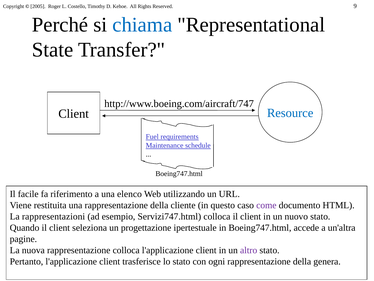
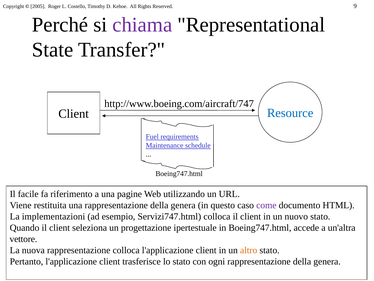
chiama colour: blue -> purple
elenco: elenco -> pagine
una rappresentazione della cliente: cliente -> genera
rappresentazioni: rappresentazioni -> implementazioni
pagine: pagine -> vettore
altro colour: purple -> orange
